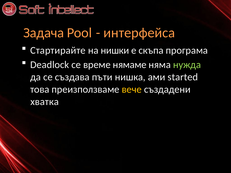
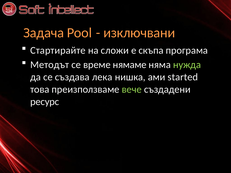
интерфейса: интерфейса -> изключвани
нишки: нишки -> сложи
Deadlock: Deadlock -> Методът
пъти: пъти -> лека
вече colour: yellow -> light green
хватка: хватка -> ресурс
